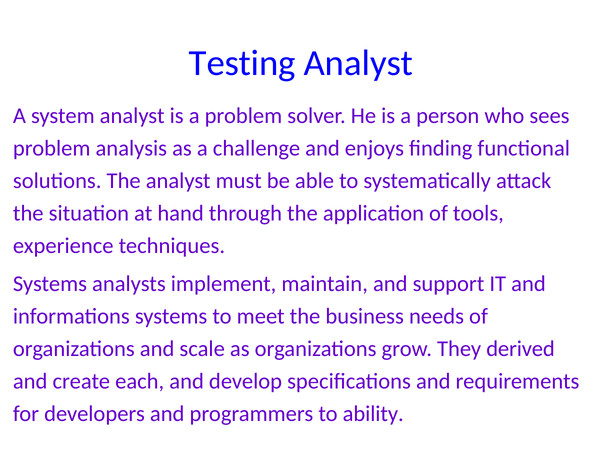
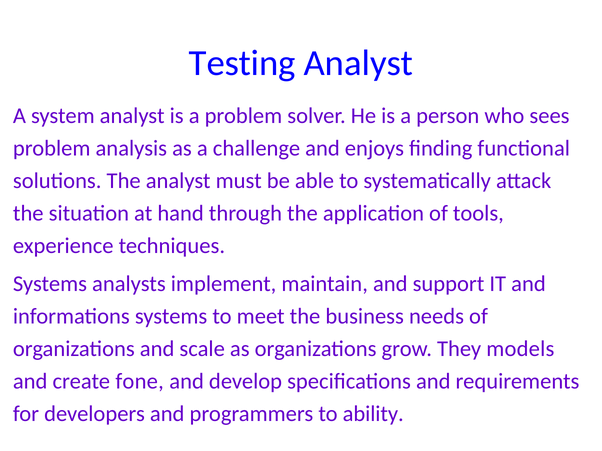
derived: derived -> models
each: each -> fone
